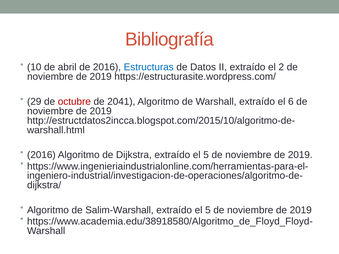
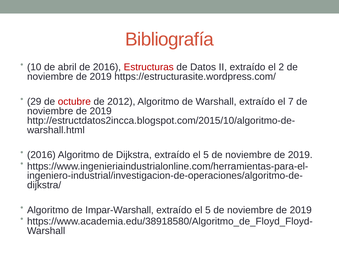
Estructuras colour: blue -> red
2041: 2041 -> 2012
6: 6 -> 7
Salim-Warshall: Salim-Warshall -> Impar-Warshall
